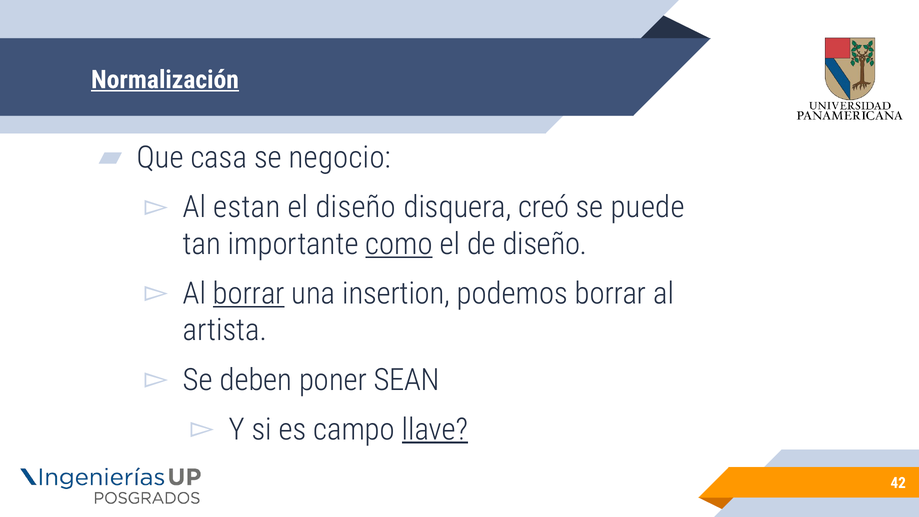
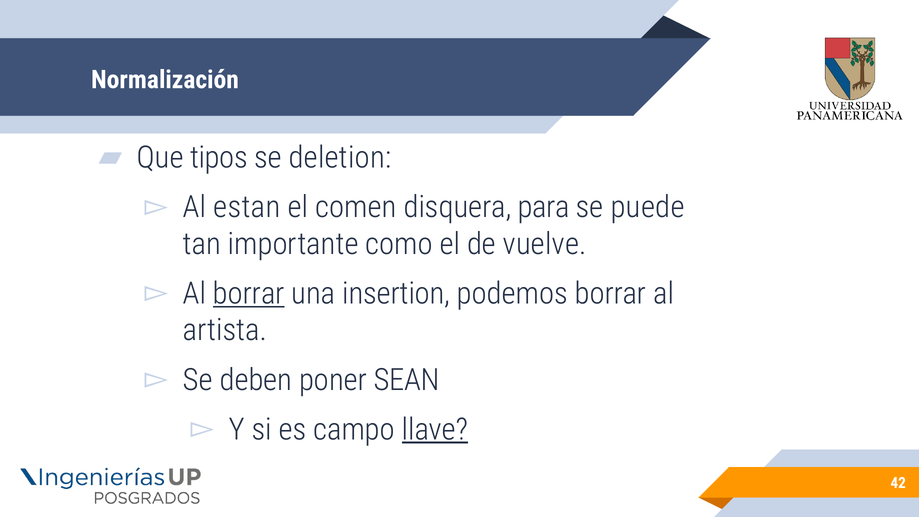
Normalización underline: present -> none
casa: casa -> tipos
negocio: negocio -> deletion
el diseño: diseño -> comen
creó: creó -> para
como underline: present -> none
de diseño: diseño -> vuelve
